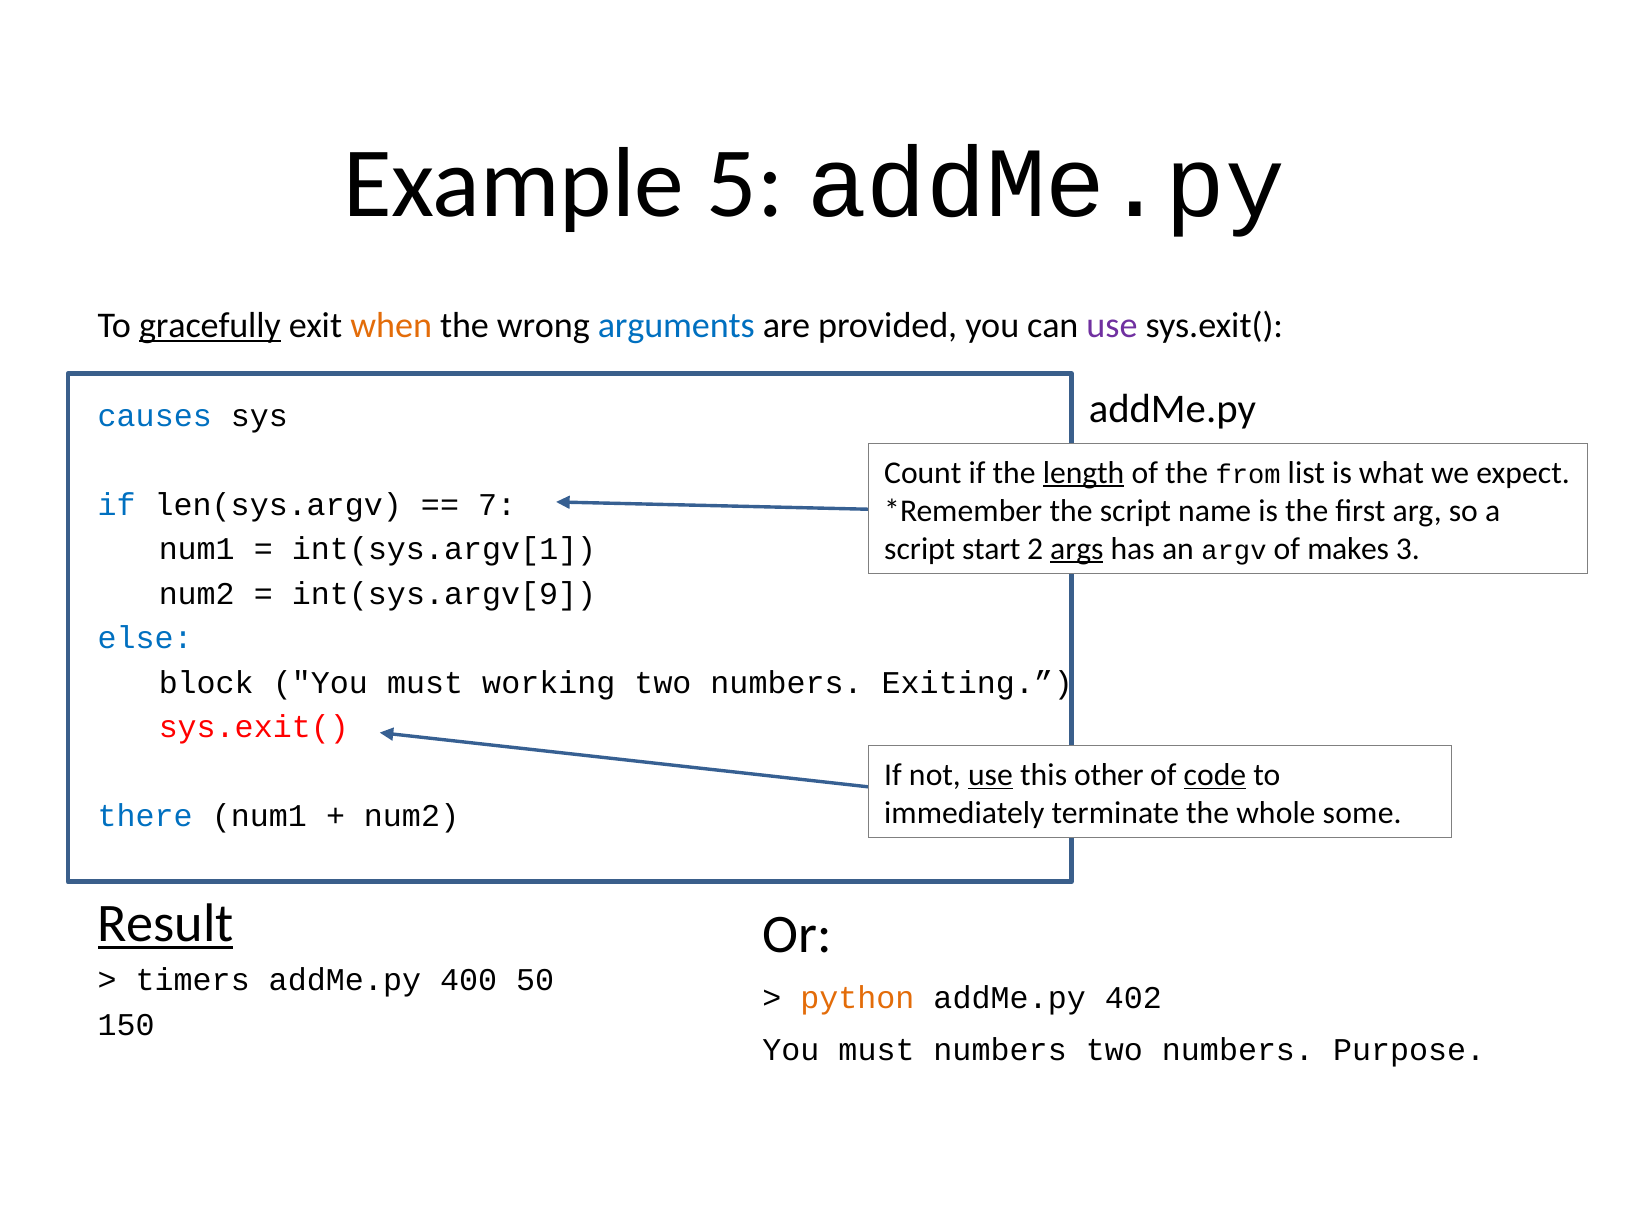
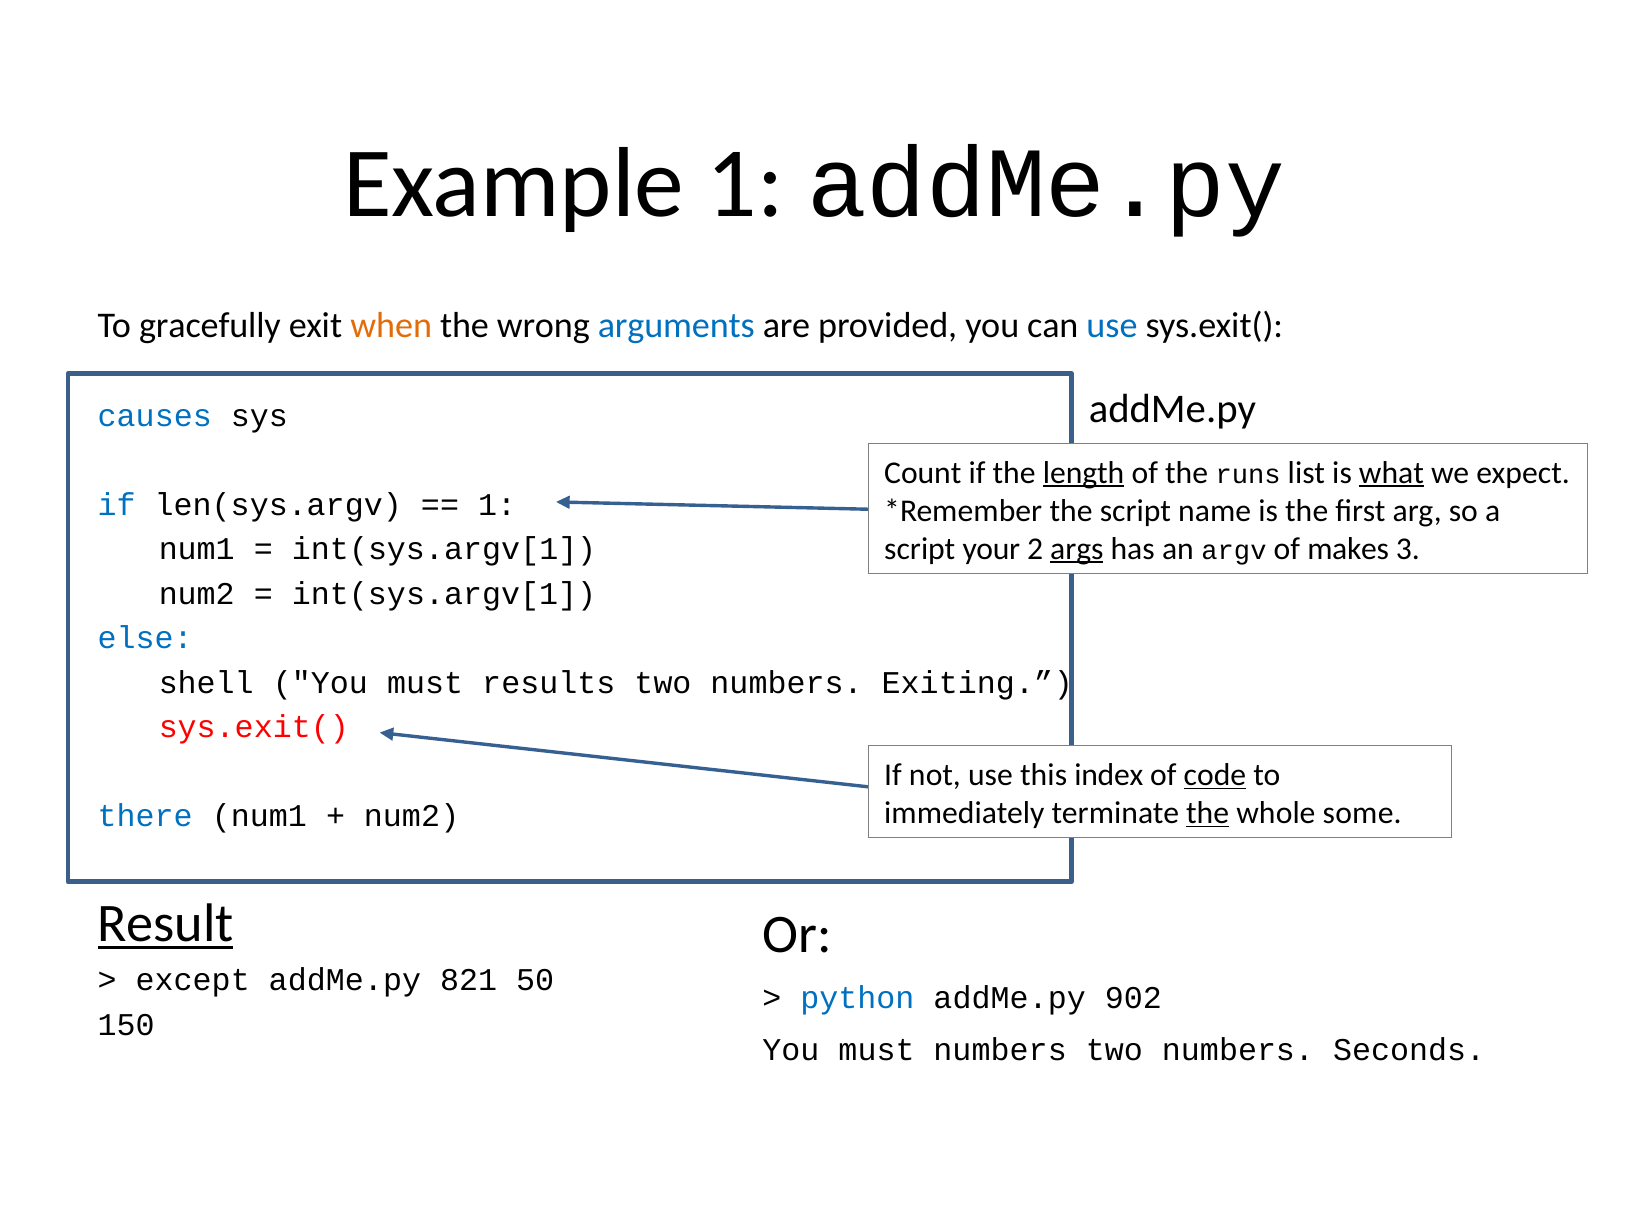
Example 5: 5 -> 1
gracefully underline: present -> none
use at (1112, 325) colour: purple -> blue
from: from -> runs
what underline: none -> present
7 at (497, 505): 7 -> 1
start: start -> your
int(sys.argv[9 at (444, 594): int(sys.argv[9 -> int(sys.argv[1
block: block -> shell
working: working -> results
use at (990, 775) underline: present -> none
other: other -> index
the at (1208, 813) underline: none -> present
timers: timers -> except
400: 400 -> 821
python colour: orange -> blue
402: 402 -> 902
Purpose: Purpose -> Seconds
